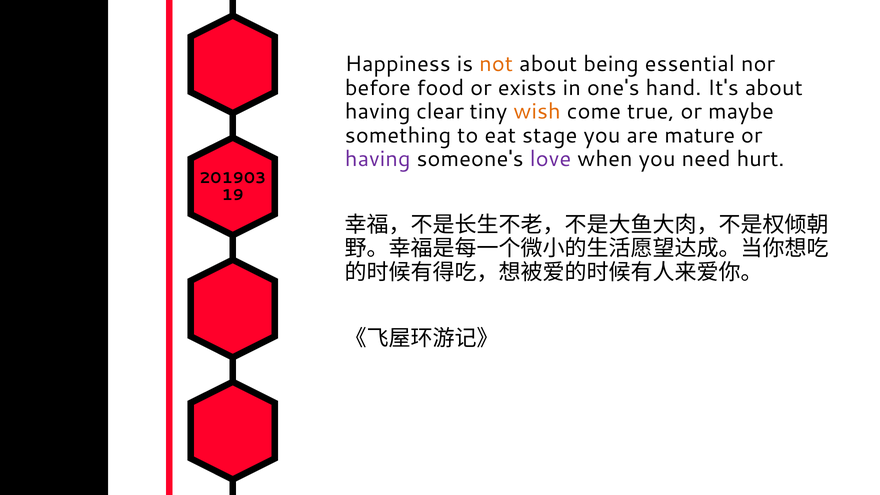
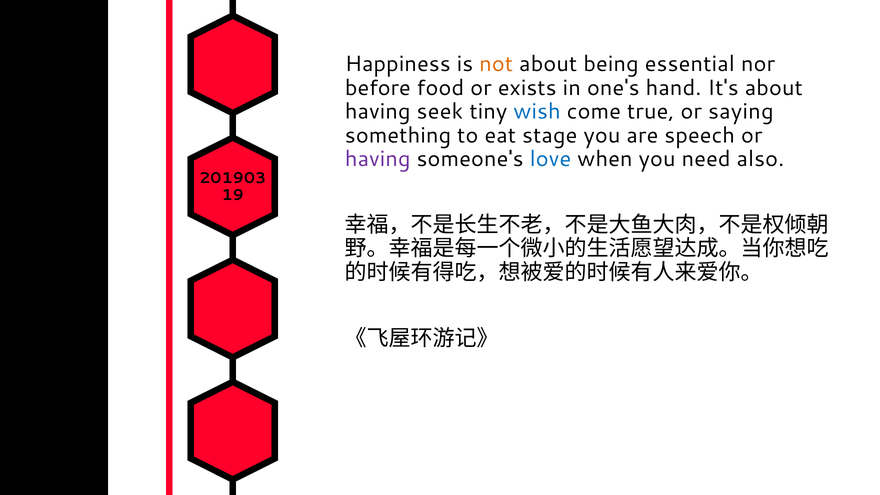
clear: clear -> seek
wish colour: orange -> blue
maybe: maybe -> saying
mature: mature -> speech
love colour: purple -> blue
hurt: hurt -> also
